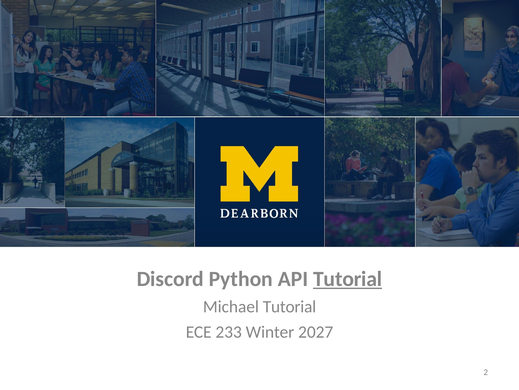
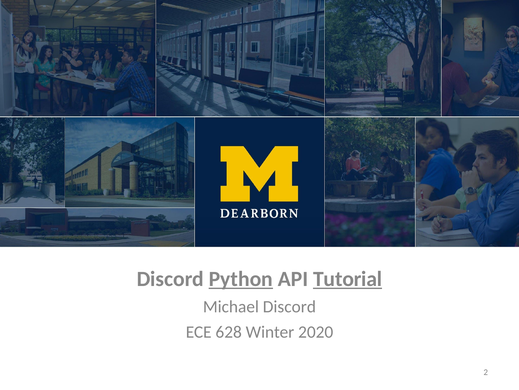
Python underline: none -> present
Michael Tutorial: Tutorial -> Discord
233: 233 -> 628
2027: 2027 -> 2020
